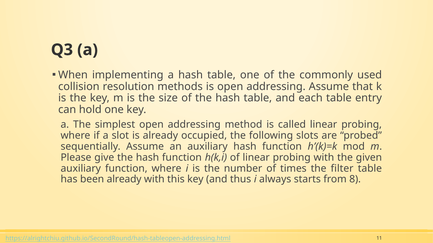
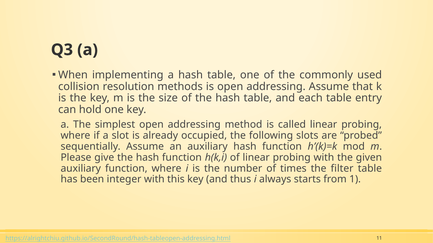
been already: already -> integer
8: 8 -> 1
